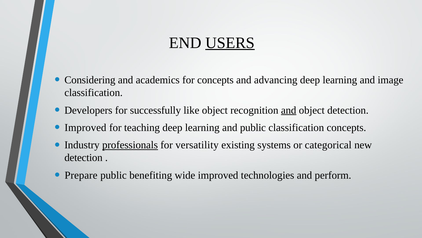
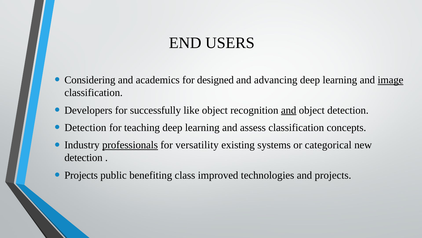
USERS underline: present -> none
for concepts: concepts -> designed
image underline: none -> present
Improved at (85, 127): Improved -> Detection
and public: public -> assess
Prepare at (81, 175): Prepare -> Projects
wide: wide -> class
and perform: perform -> projects
